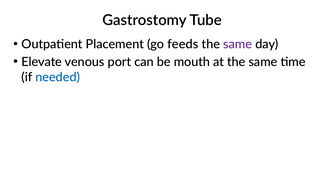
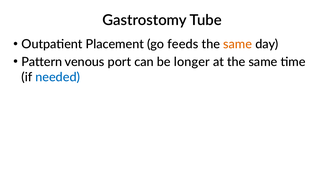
same at (238, 44) colour: purple -> orange
Elevate: Elevate -> Pattern
mouth: mouth -> longer
